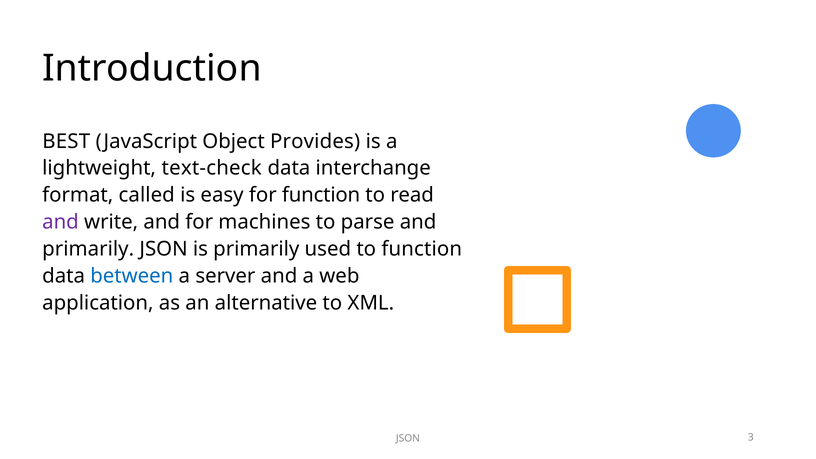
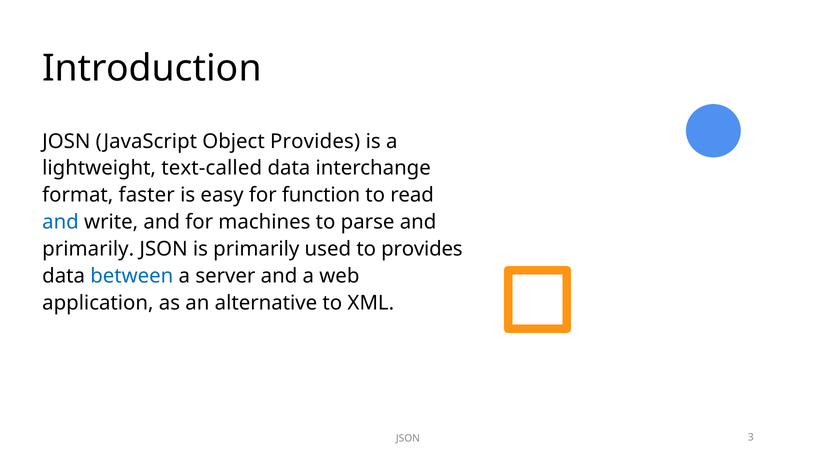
BEST: BEST -> JOSN
text-check: text-check -> text-called
called: called -> faster
and at (61, 222) colour: purple -> blue
to function: function -> provides
